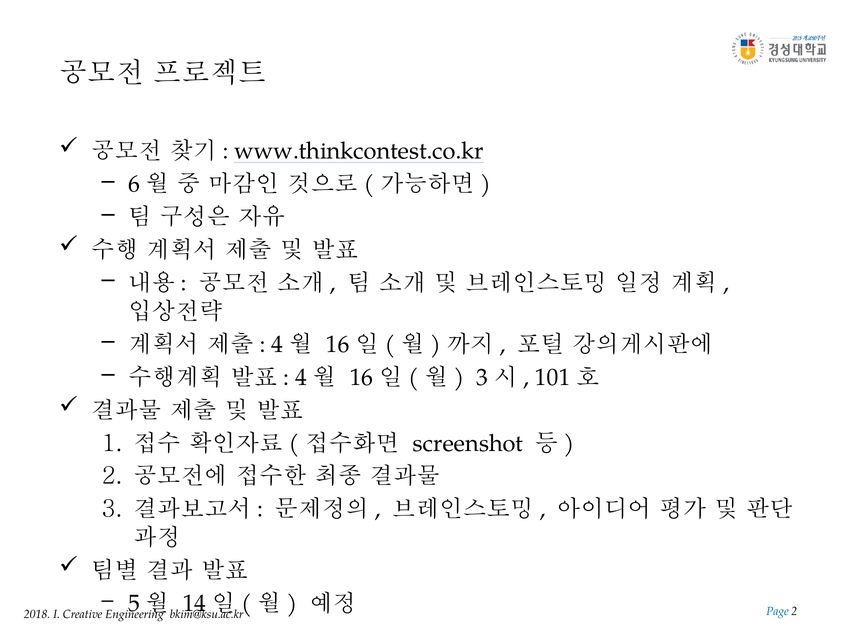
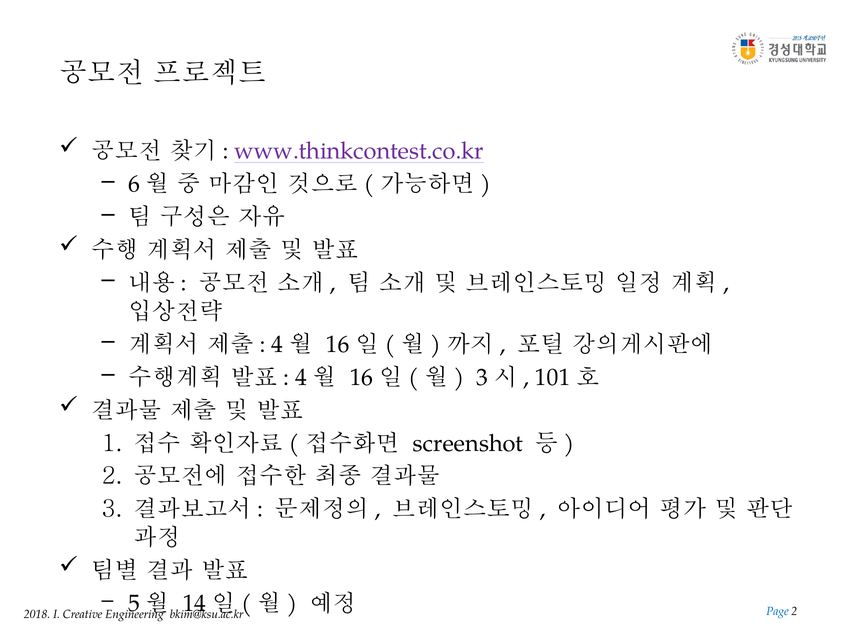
www.thinkcontest.co.kr colour: black -> purple
